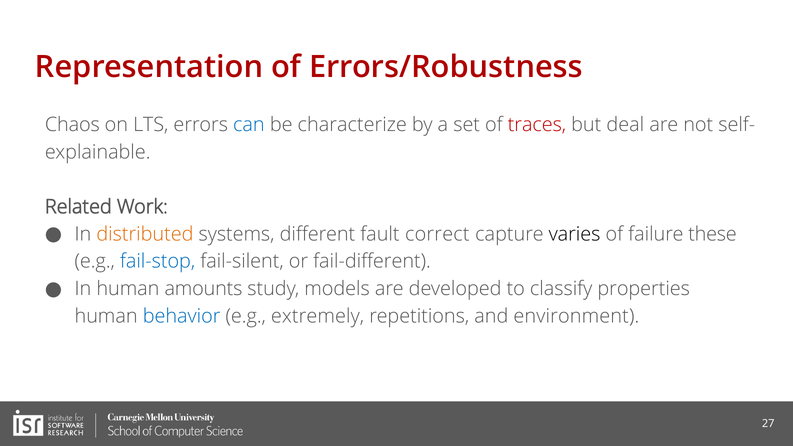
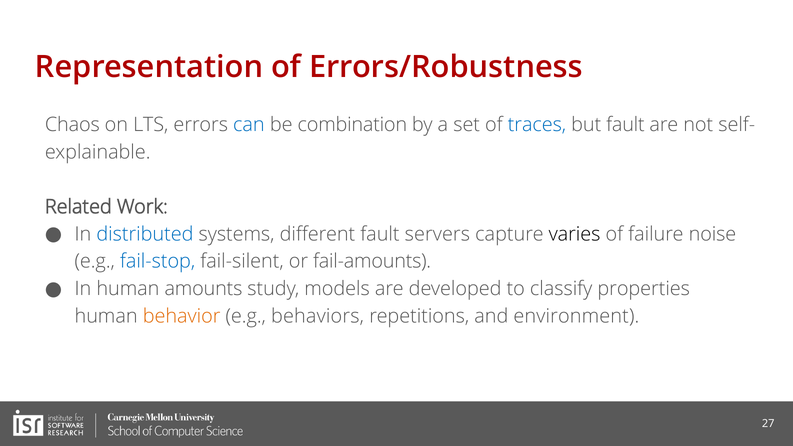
characterize: characterize -> combination
traces colour: red -> blue
but deal: deal -> fault
distributed colour: orange -> blue
correct: correct -> servers
these: these -> noise
fail-different: fail-different -> fail-amounts
behavior colour: blue -> orange
extremely: extremely -> behaviors
